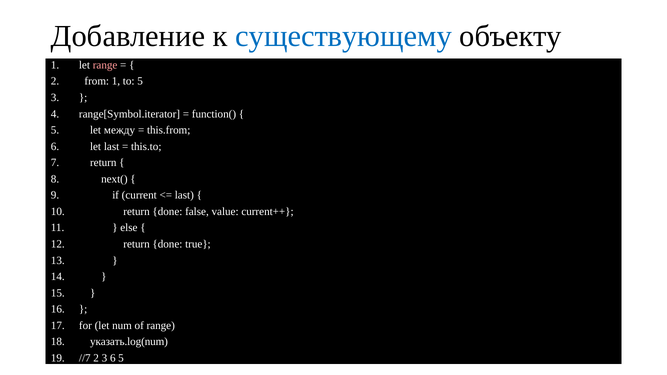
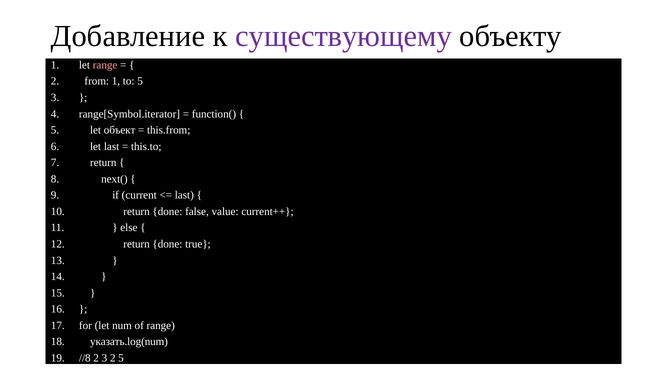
существующему colour: blue -> purple
между: между -> объект
//7: //7 -> //8
3 6: 6 -> 2
